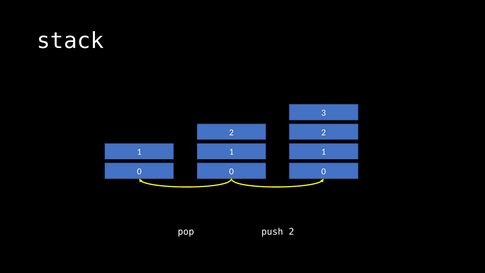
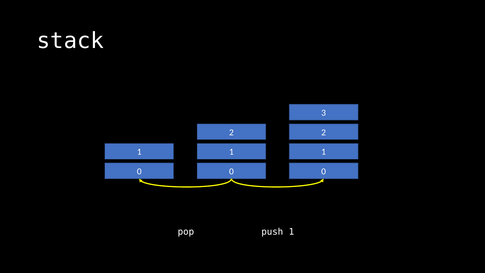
push 2: 2 -> 1
